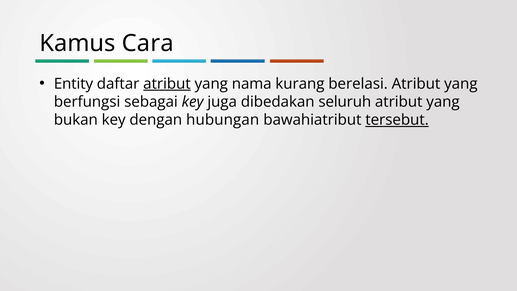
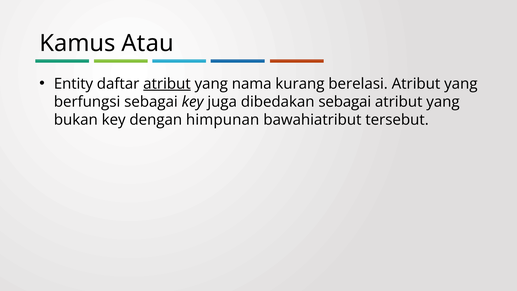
Cara: Cara -> Atau
dibedakan seluruh: seluruh -> sebagai
hubungan: hubungan -> himpunan
tersebut underline: present -> none
